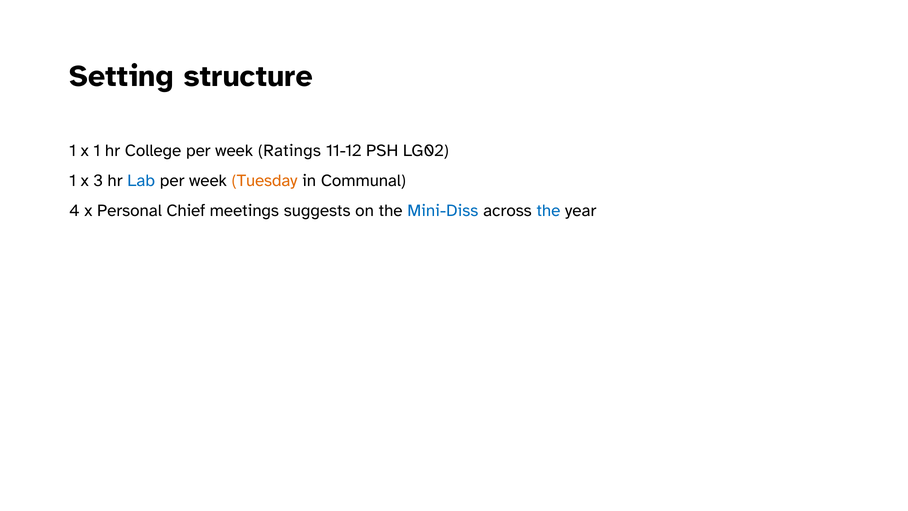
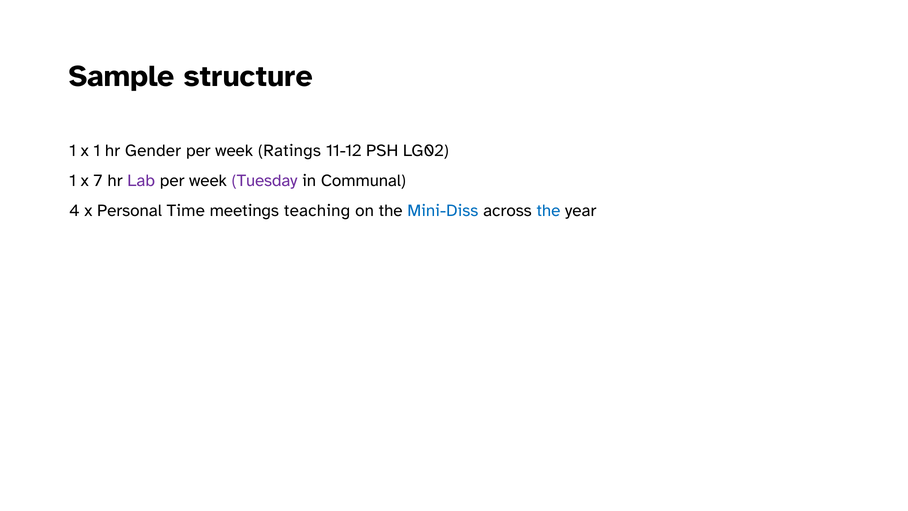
Setting: Setting -> Sample
College: College -> Gender
3: 3 -> 7
Lab colour: blue -> purple
Tuesday colour: orange -> purple
Chief: Chief -> Time
suggests: suggests -> teaching
